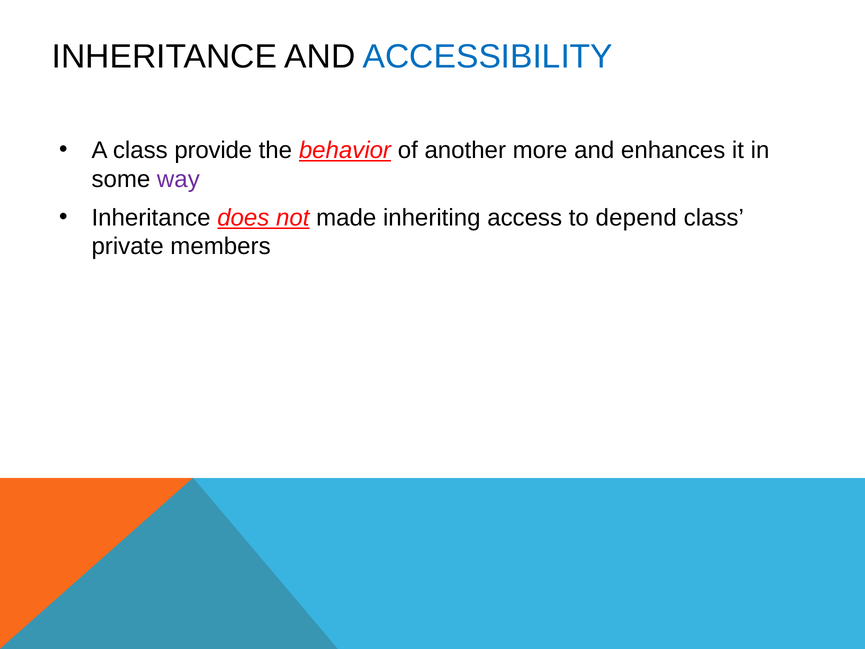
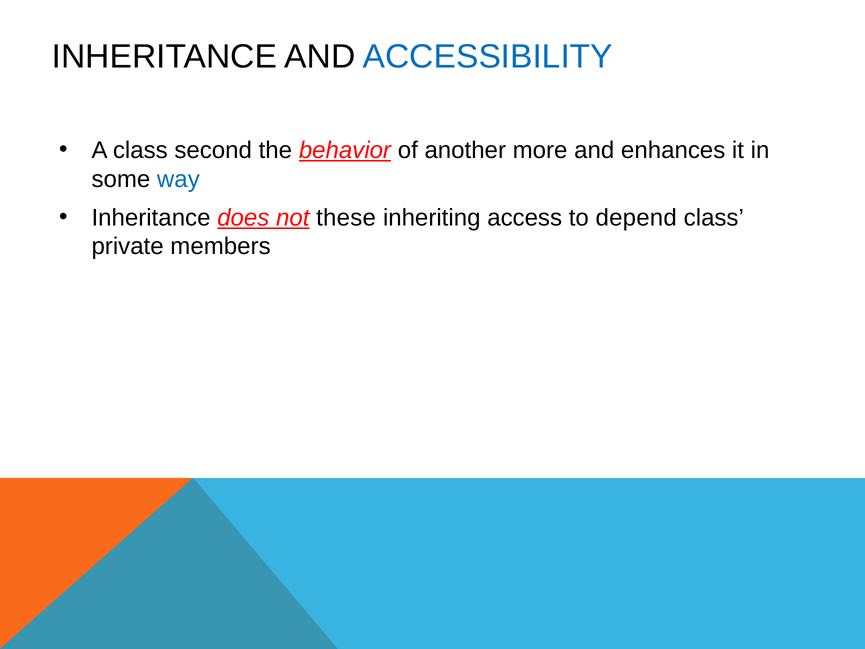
provide: provide -> second
way colour: purple -> blue
made: made -> these
